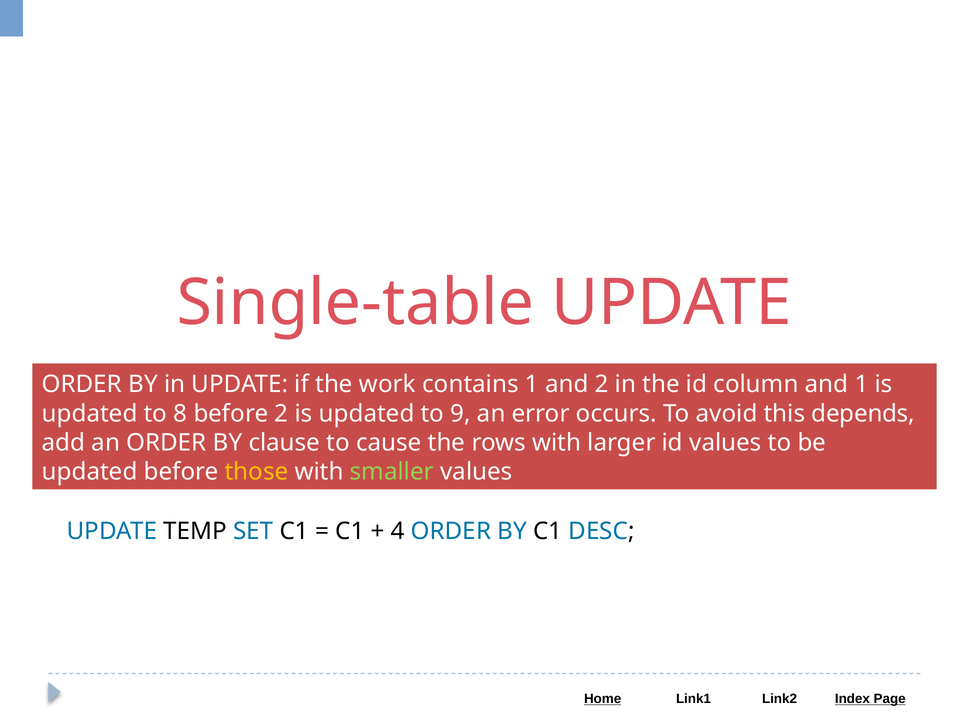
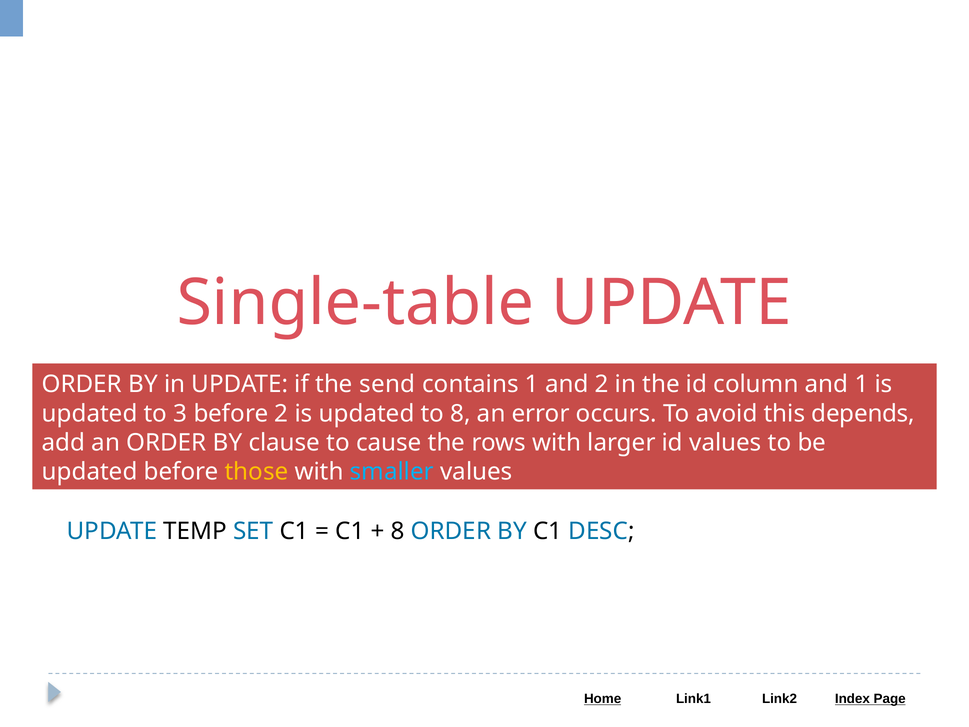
work: work -> send
8: 8 -> 3
to 9: 9 -> 8
smaller colour: light green -> light blue
4 at (398, 531): 4 -> 8
